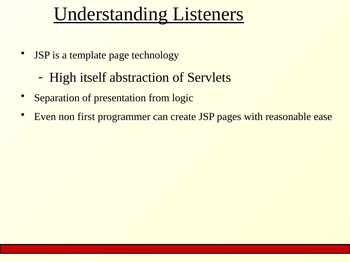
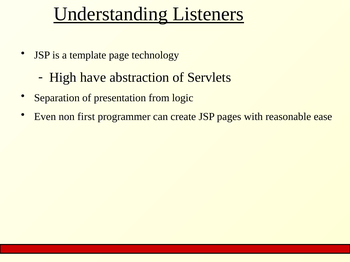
itself: itself -> have
